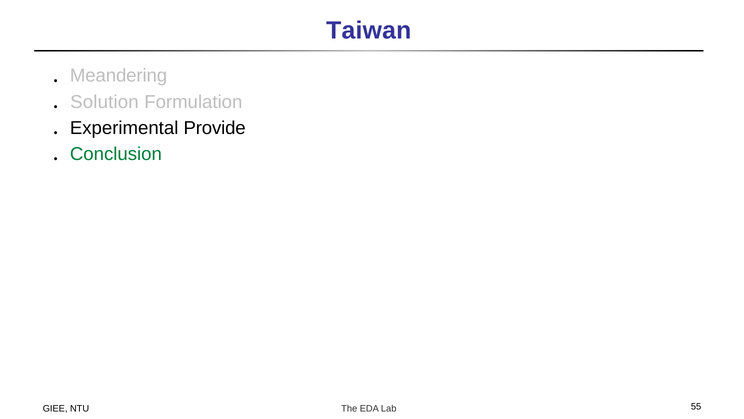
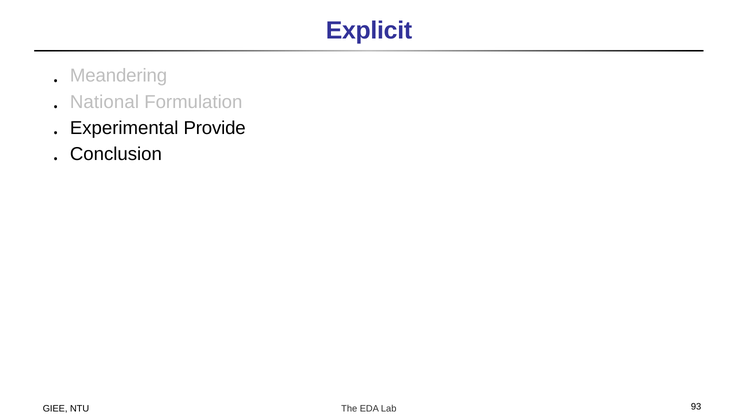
Taiwan: Taiwan -> Explicit
Solution: Solution -> National
Conclusion colour: green -> black
55: 55 -> 93
